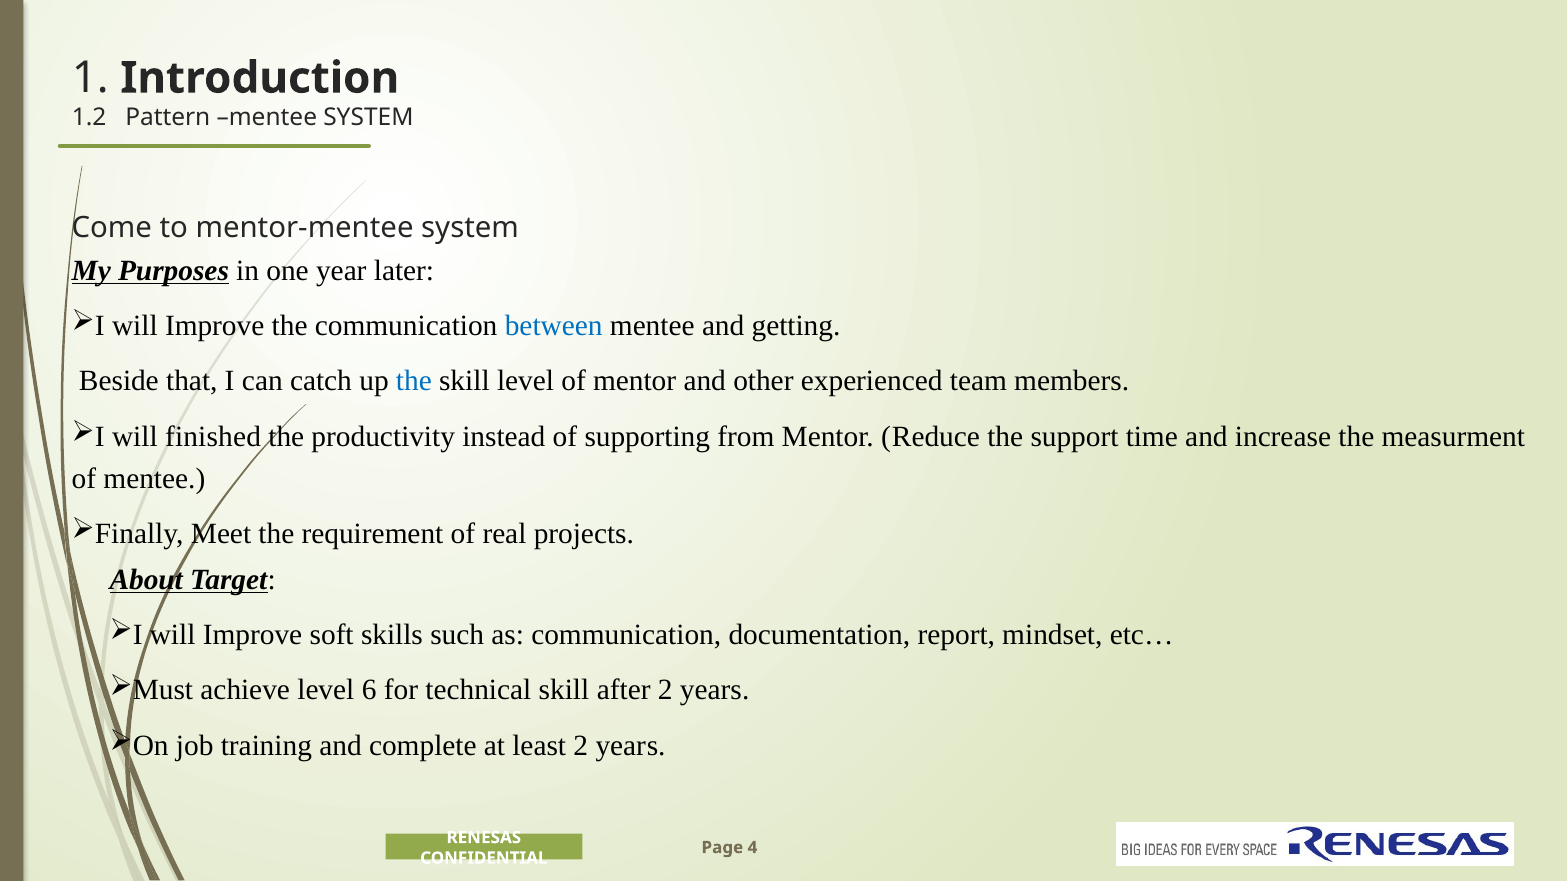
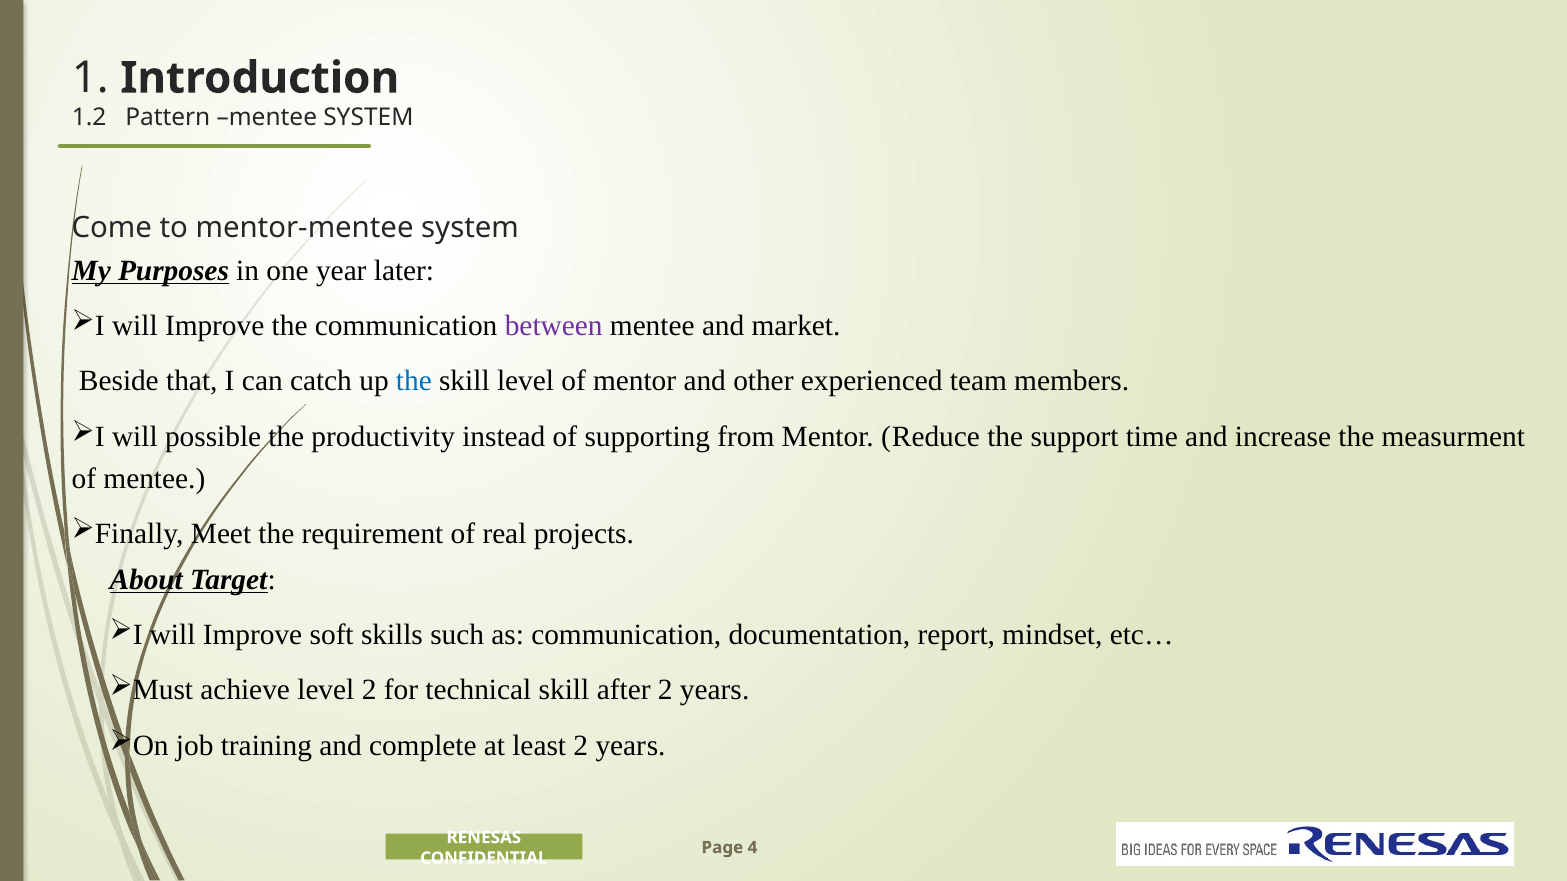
between colour: blue -> purple
getting: getting -> market
finished: finished -> possible
level 6: 6 -> 2
